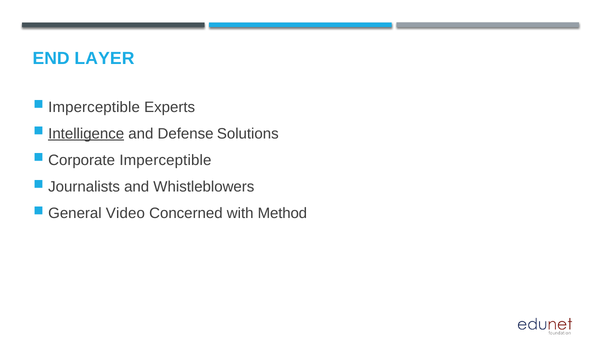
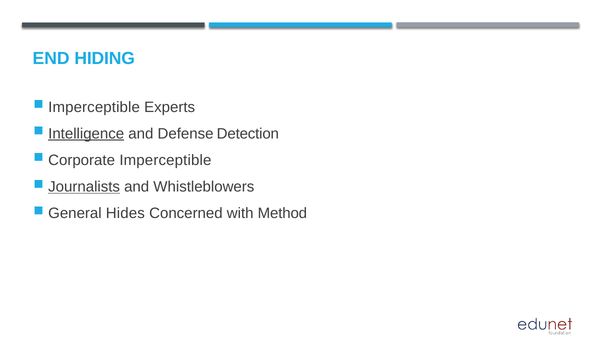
LAYER: LAYER -> HIDING
Solutions: Solutions -> Detection
Journalists underline: none -> present
Video: Video -> Hides
